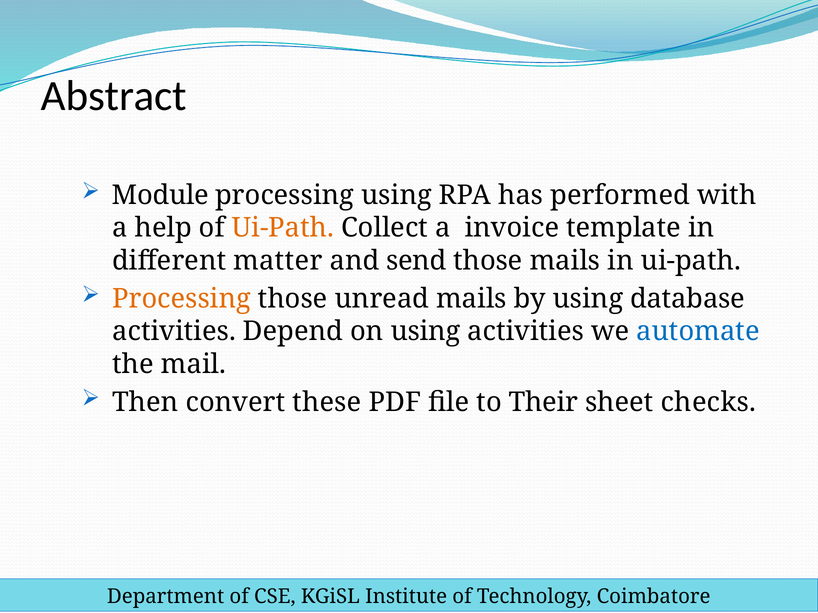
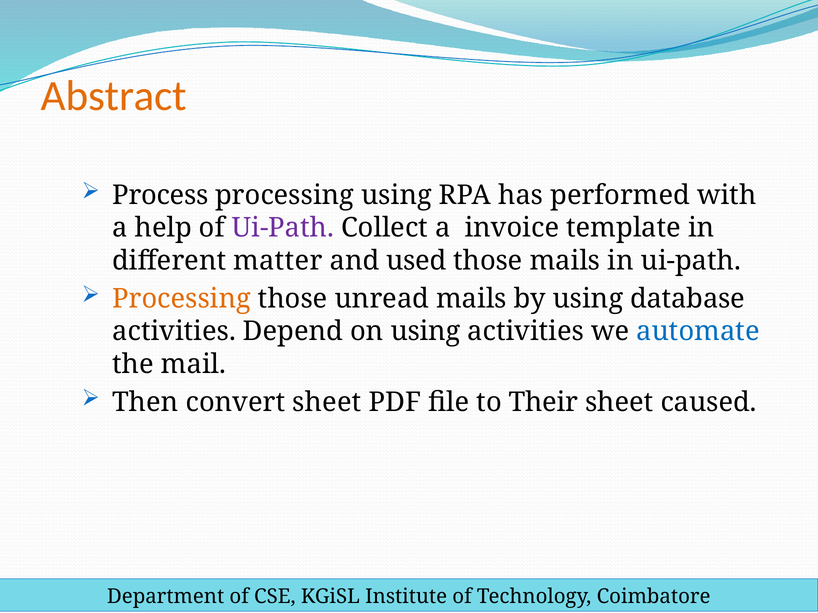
Abstract colour: black -> orange
Module: Module -> Process
Ui-Path at (283, 228) colour: orange -> purple
send: send -> used
convert these: these -> sheet
checks: checks -> caused
